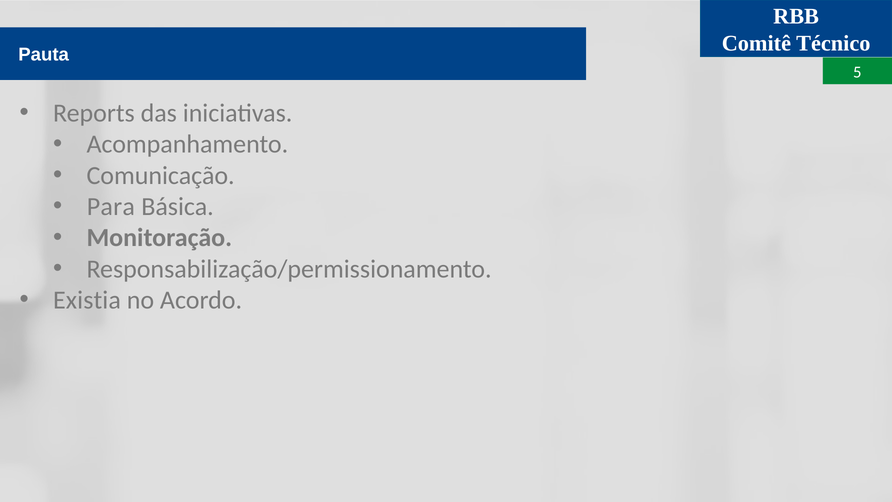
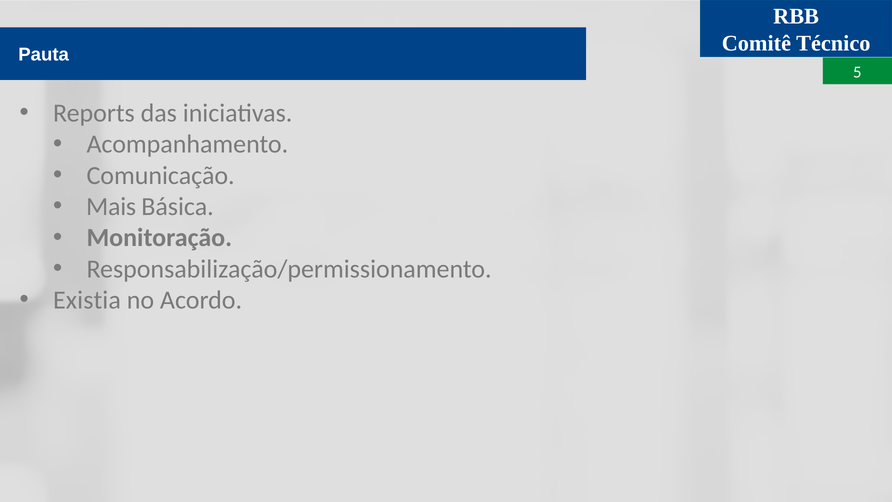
Para: Para -> Mais
